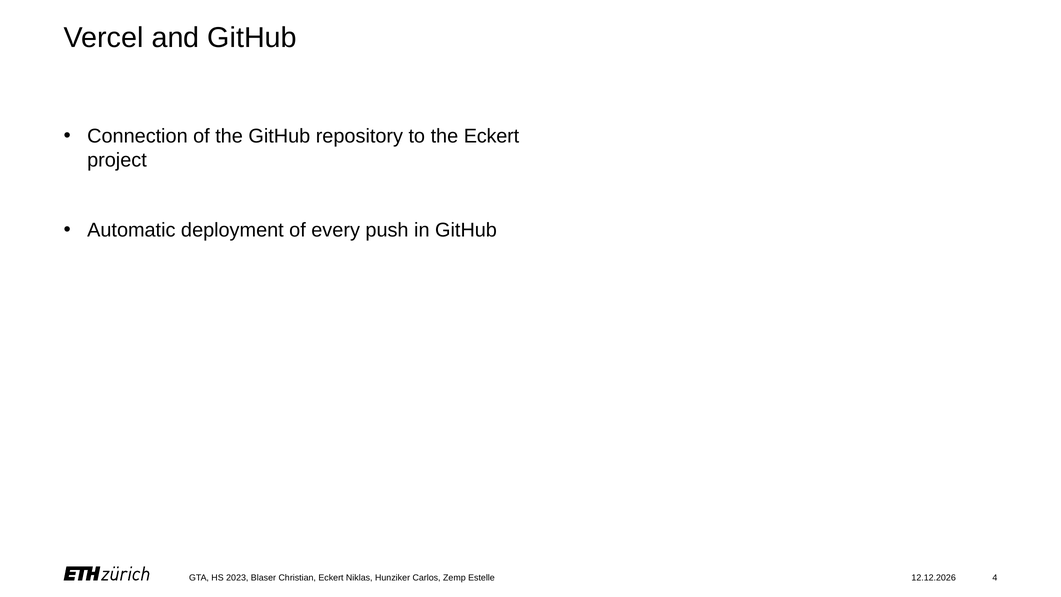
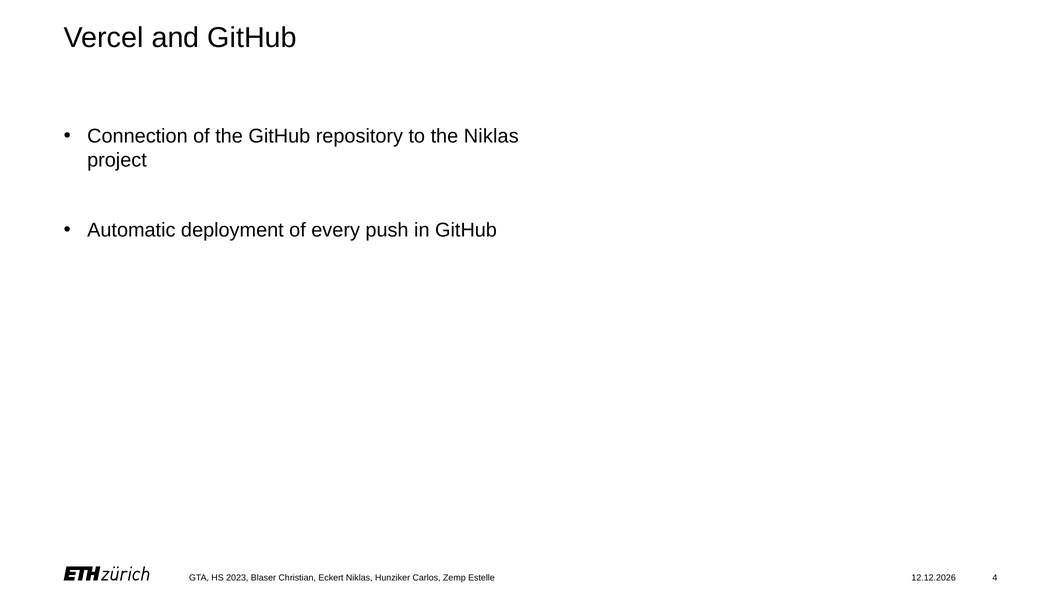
the Eckert: Eckert -> Niklas
